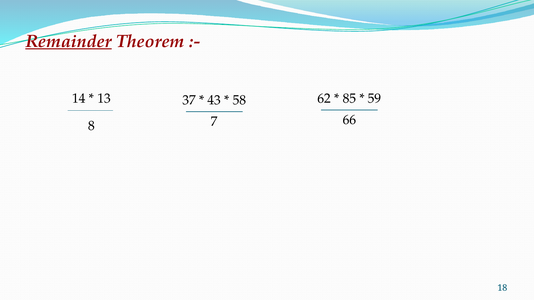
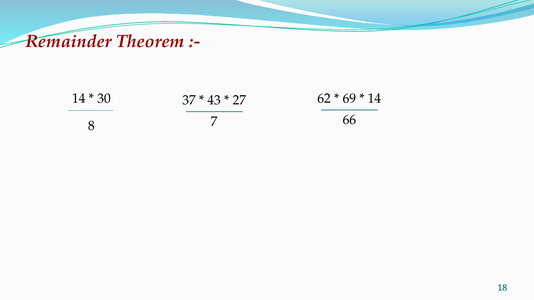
Remainder underline: present -> none
13: 13 -> 30
85: 85 -> 69
59 at (375, 99): 59 -> 14
58: 58 -> 27
